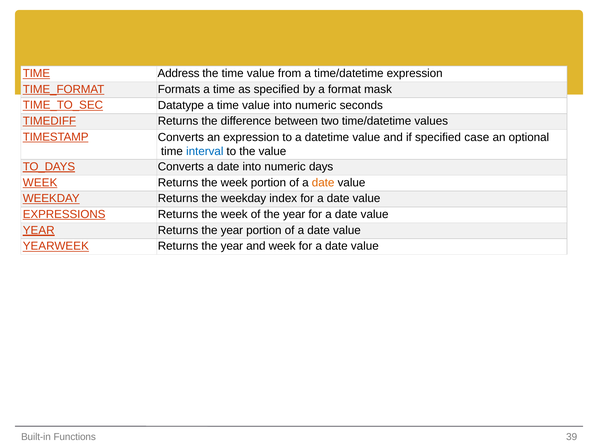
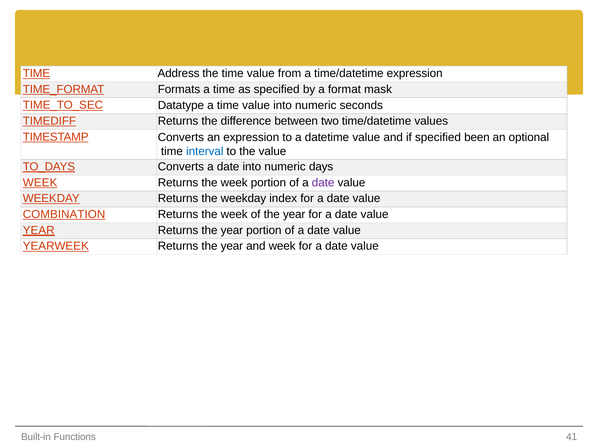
case: case -> been
date at (323, 183) colour: orange -> purple
EXPRESSIONS: EXPRESSIONS -> COMBINATION
39: 39 -> 41
